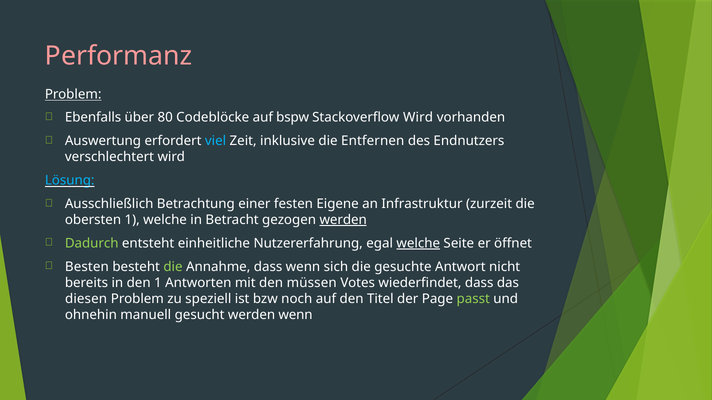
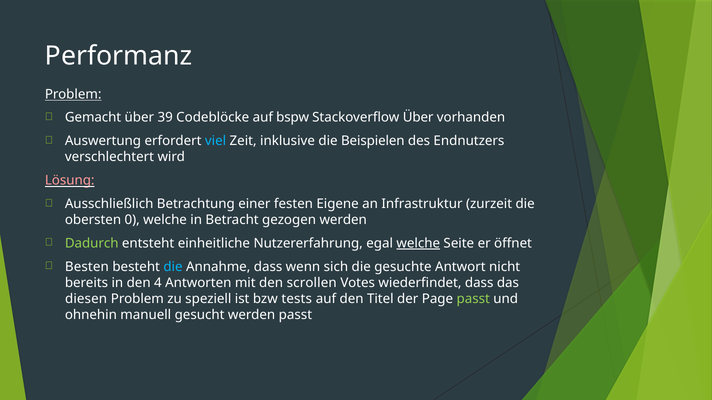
Performanz colour: pink -> white
Ebenfalls: Ebenfalls -> Gemacht
80: 80 -> 39
Stackoverflow Wird: Wird -> Über
Entfernen: Entfernen -> Beispielen
Lösung colour: light blue -> pink
obersten 1: 1 -> 0
werden at (343, 220) underline: present -> none
die at (173, 267) colour: light green -> light blue
den 1: 1 -> 4
müssen: müssen -> scrollen
noch: noch -> tests
werden wenn: wenn -> passt
